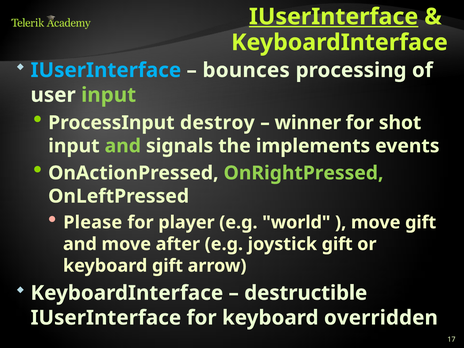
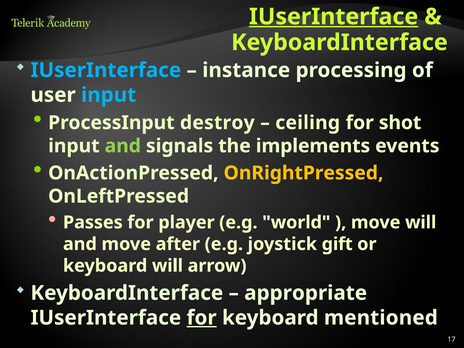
bounces: bounces -> instance
input at (109, 95) colour: light green -> light blue
winner: winner -> ceiling
OnRightPressed colour: light green -> yellow
Please: Please -> Passes
move gift: gift -> will
keyboard gift: gift -> will
destructible: destructible -> appropriate
for at (202, 318) underline: none -> present
overridden: overridden -> mentioned
